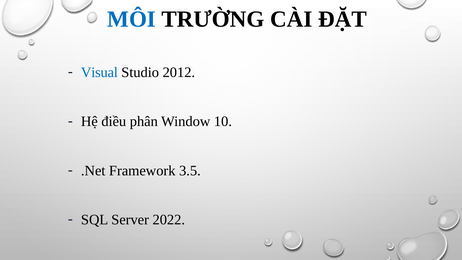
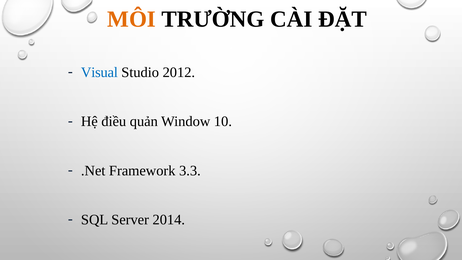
MÔI colour: blue -> orange
phân: phân -> quản
3.5: 3.5 -> 3.3
2022: 2022 -> 2014
